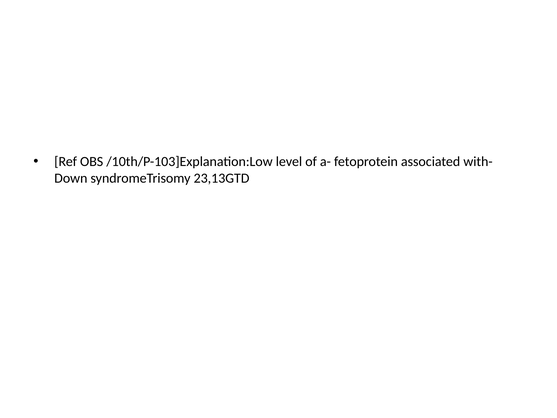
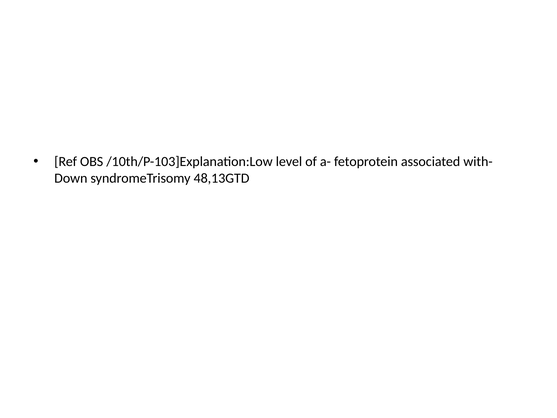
23,13GTD: 23,13GTD -> 48,13GTD
